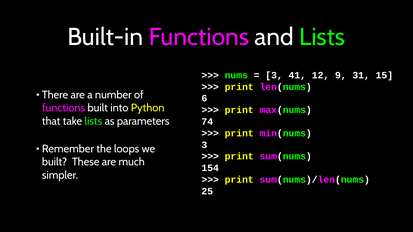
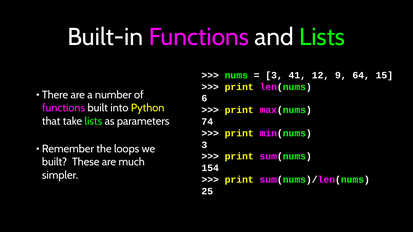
31: 31 -> 64
